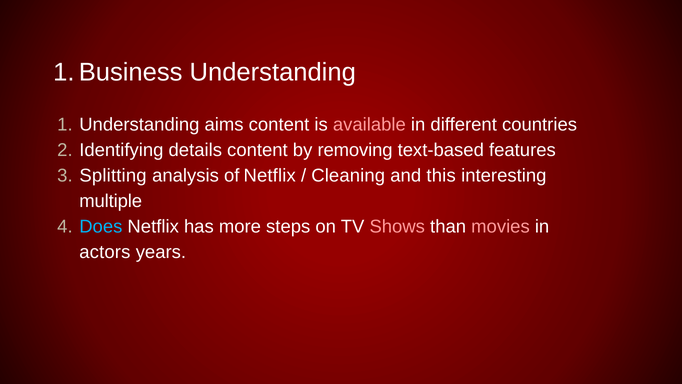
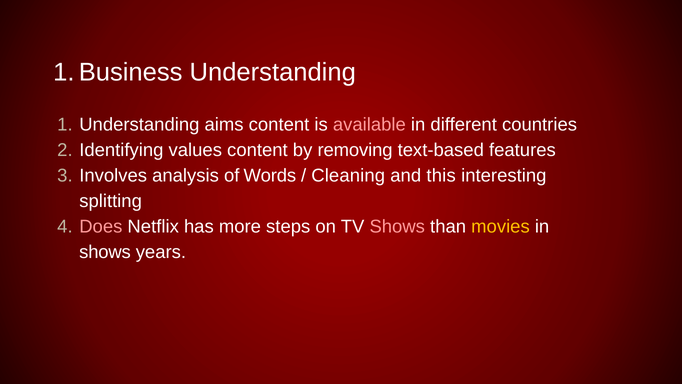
details: details -> values
Splitting: Splitting -> Involves
of Netflix: Netflix -> Words
multiple: multiple -> splitting
Does colour: light blue -> pink
movies colour: pink -> yellow
actors at (105, 252): actors -> shows
